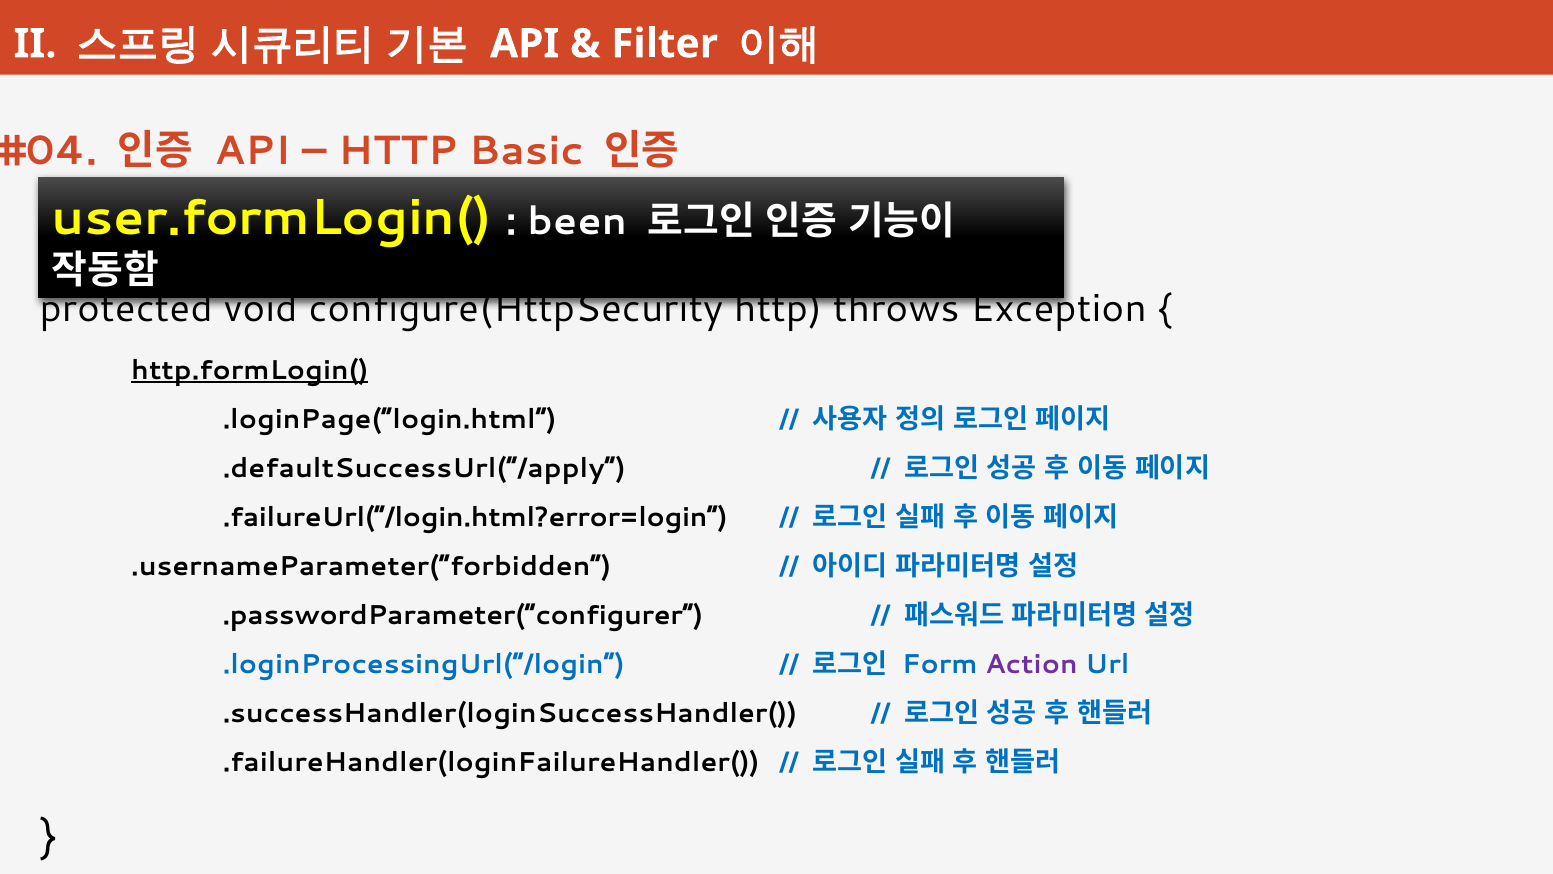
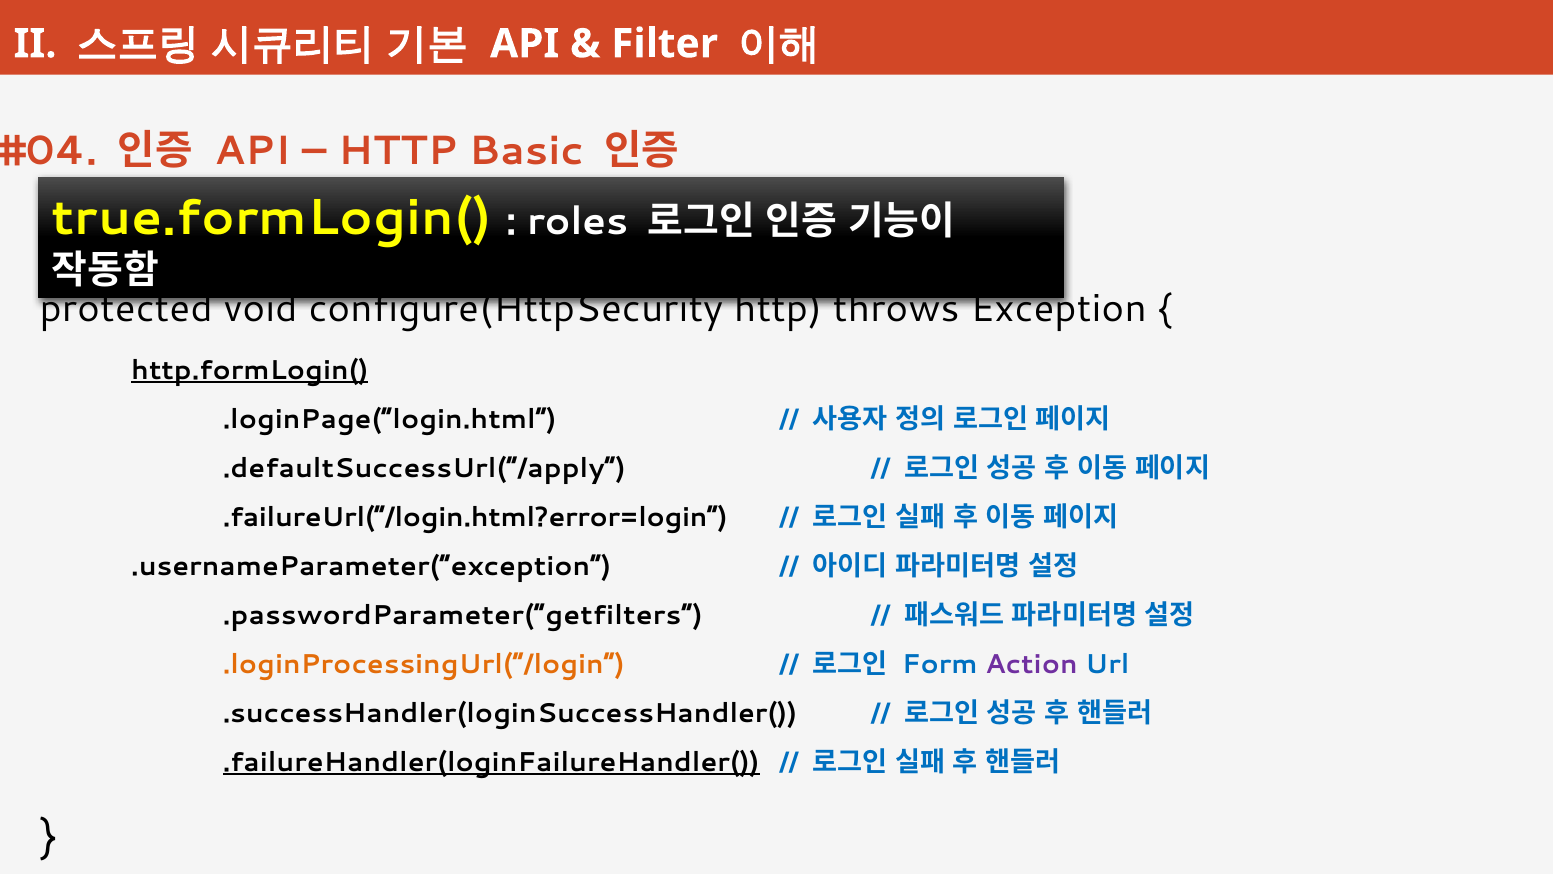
user.formLogin(: user.formLogin( -> true.formLogin(
been: been -> roles
.usernameParameter(“forbidden: .usernameParameter(“forbidden -> .usernameParameter(“exception
.passwordParameter(“configurer: .passwordParameter(“configurer -> .passwordParameter(“getfilters
.loginProcessingUrl(“/login colour: blue -> orange
.failureHandler(loginFailureHandler( underline: none -> present
